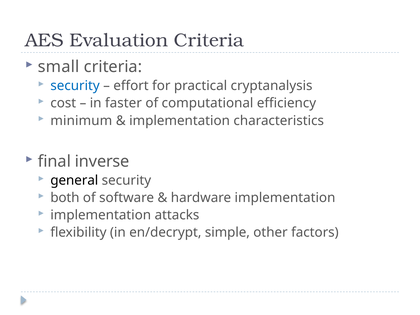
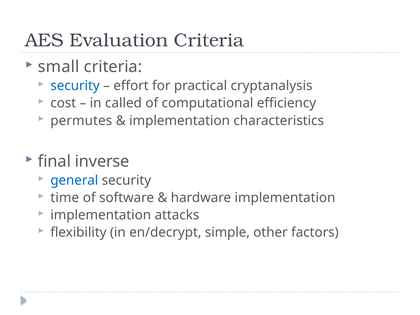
faster: faster -> called
minimum: minimum -> permutes
general colour: black -> blue
both: both -> time
